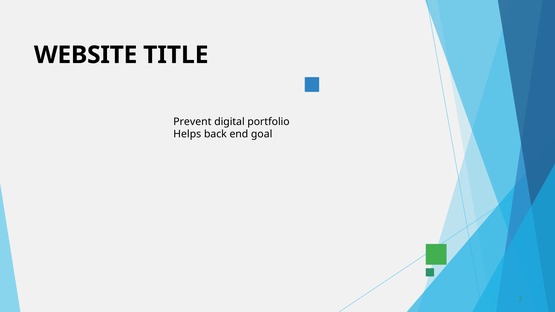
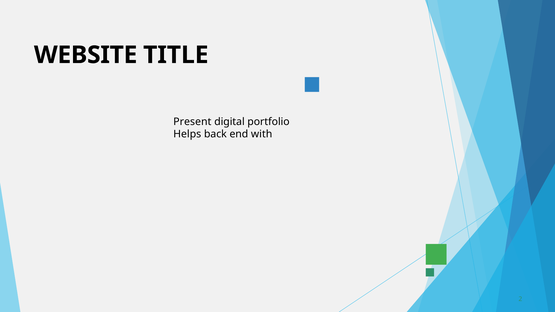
Prevent: Prevent -> Present
goal: goal -> with
